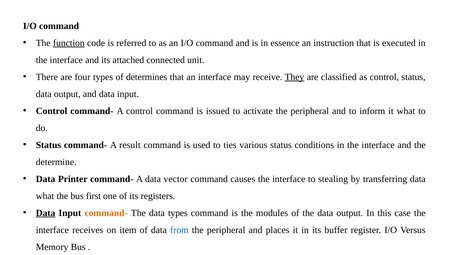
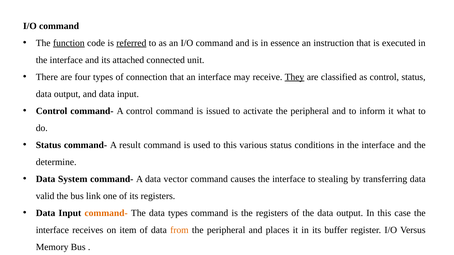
referred underline: none -> present
determines: determines -> connection
to ties: ties -> this
Printer: Printer -> System
what at (45, 196): what -> valid
first: first -> link
Data at (46, 213) underline: present -> none
the modules: modules -> registers
from colour: blue -> orange
